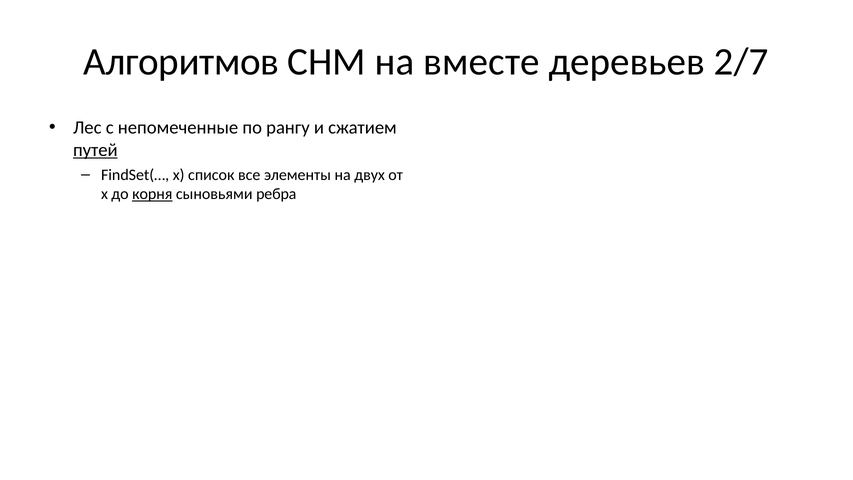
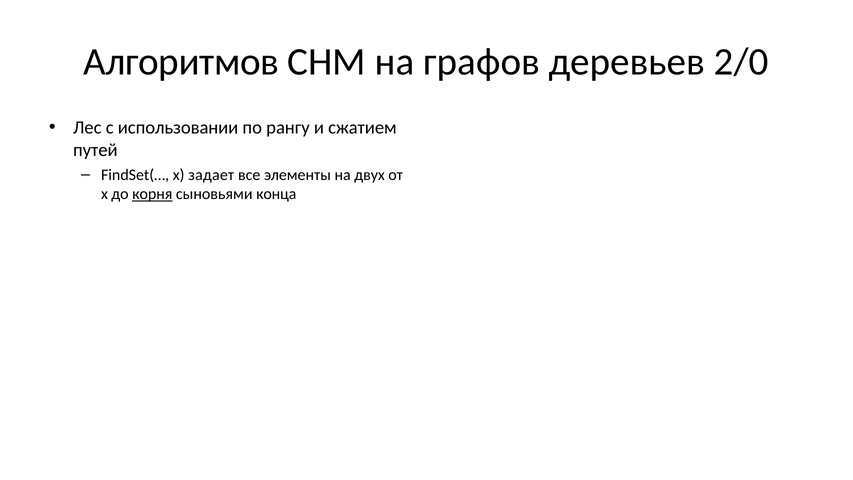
вместе: вместе -> графов
2/7: 2/7 -> 2/0
непомеченные: непомеченные -> использовании
путей underline: present -> none
список: список -> задает
ребра: ребра -> конца
